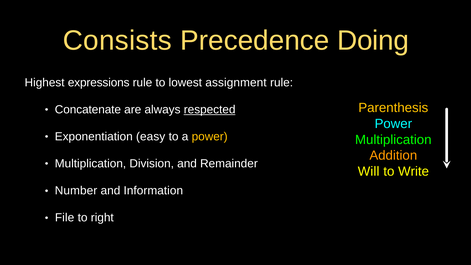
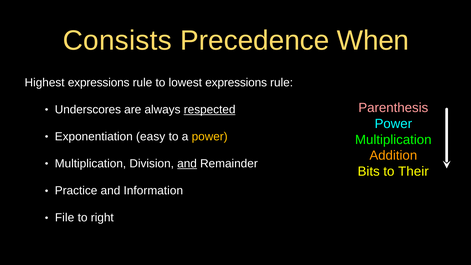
Doing: Doing -> When
lowest assignment: assignment -> expressions
Parenthesis colour: yellow -> pink
Concatenate: Concatenate -> Underscores
and at (187, 164) underline: none -> present
Will: Will -> Bits
Write: Write -> Their
Number: Number -> Practice
